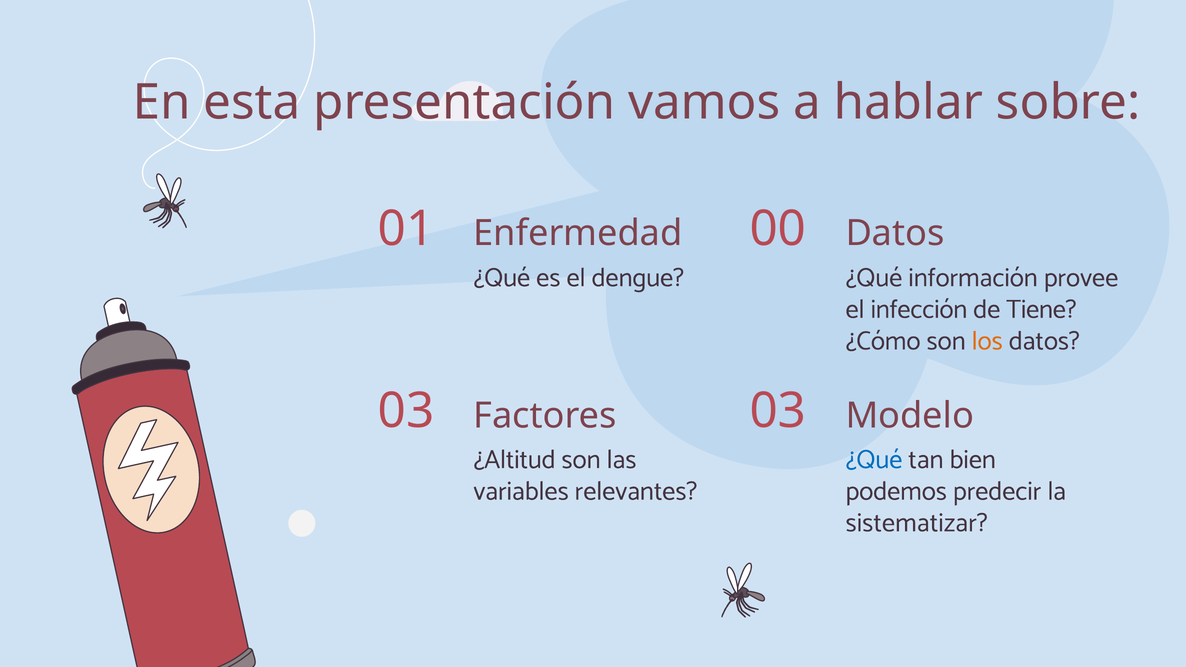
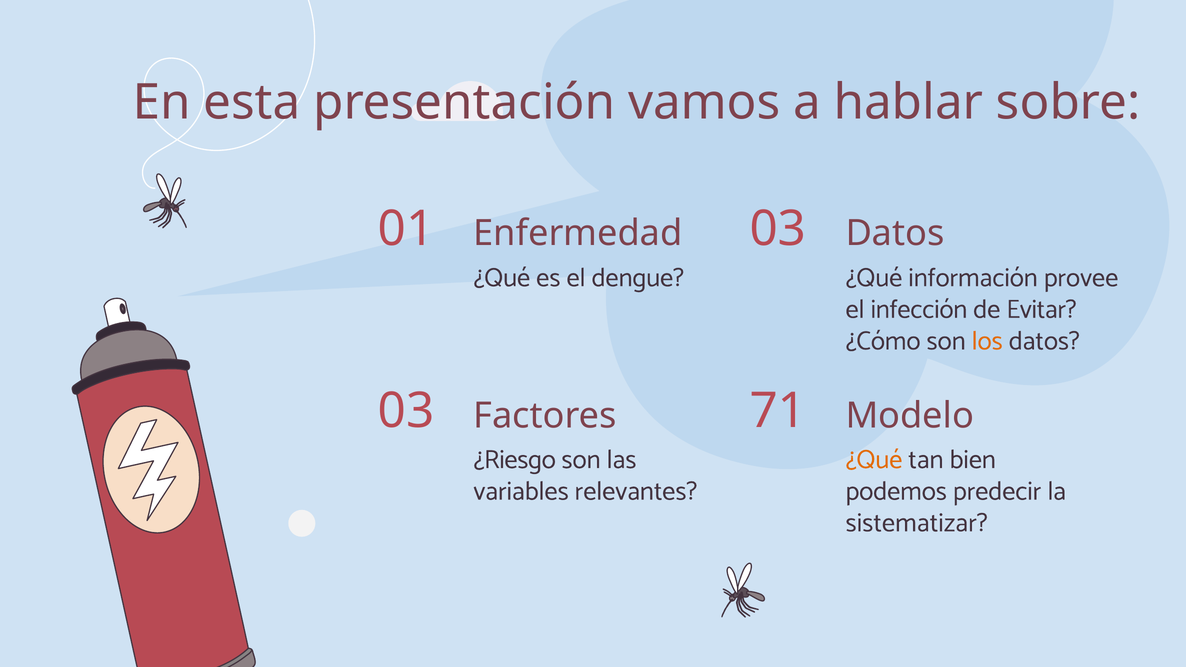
01 00: 00 -> 03
Tiene: Tiene -> Evitar
03 03: 03 -> 71
¿Altitud: ¿Altitud -> ¿Riesgo
¿Qué at (874, 459) colour: blue -> orange
